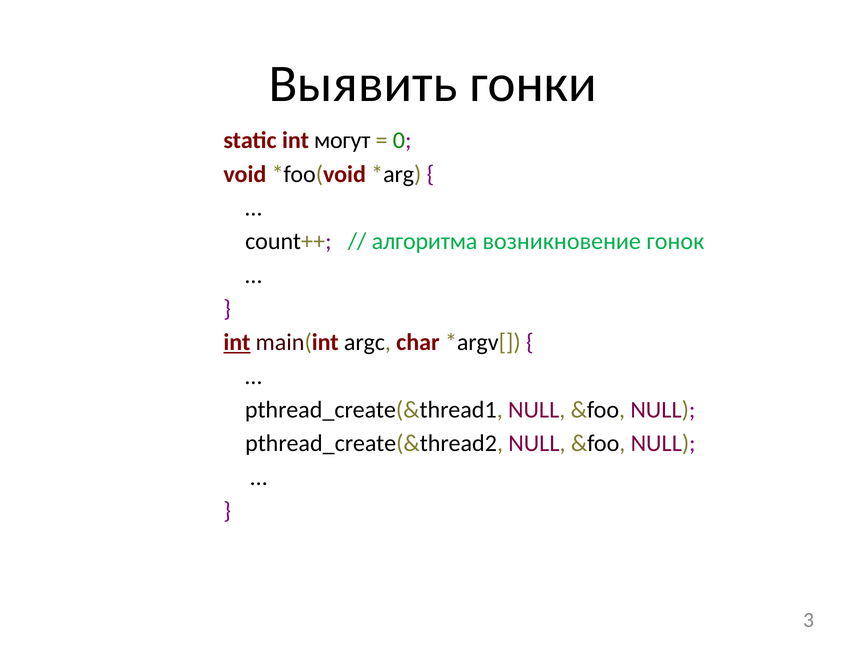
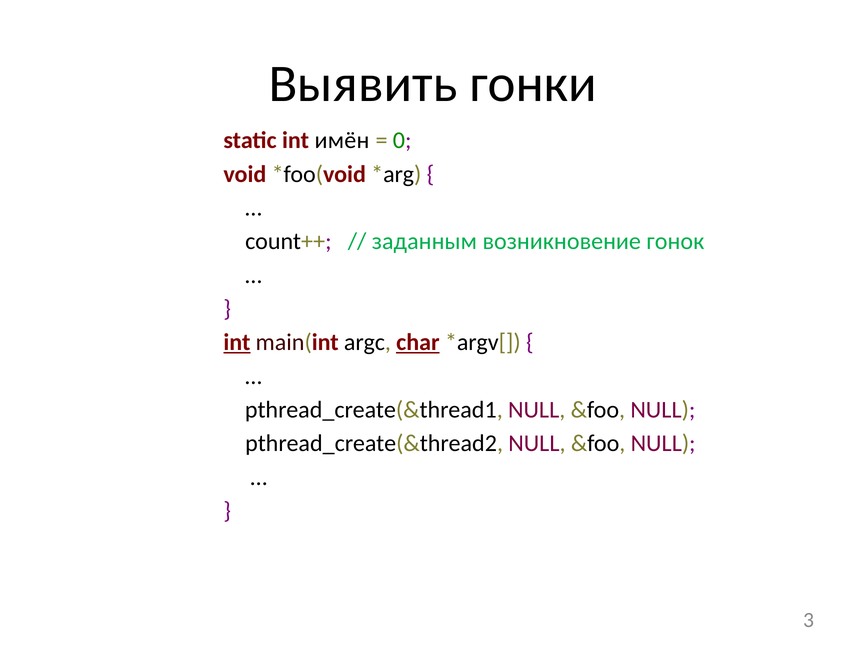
могут: могут -> имён
алгоритма: алгоритма -> заданным
char underline: none -> present
